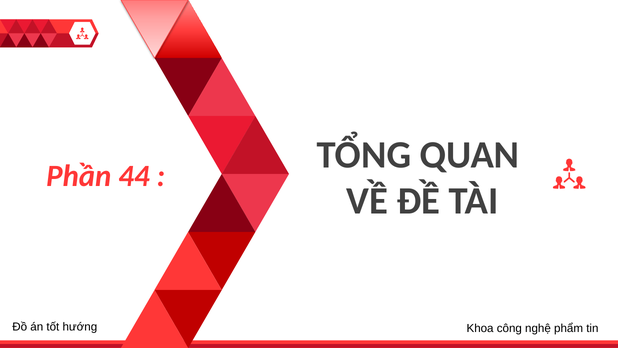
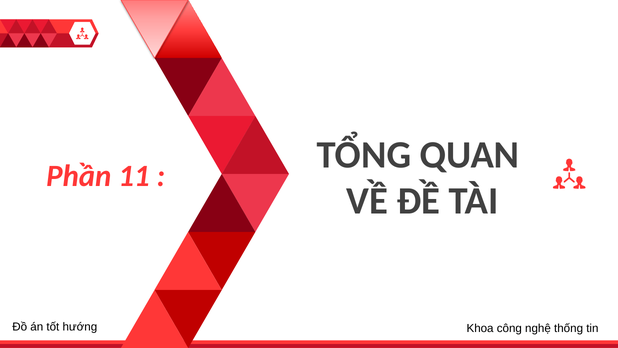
44: 44 -> 11
phẩm: phẩm -> thống
